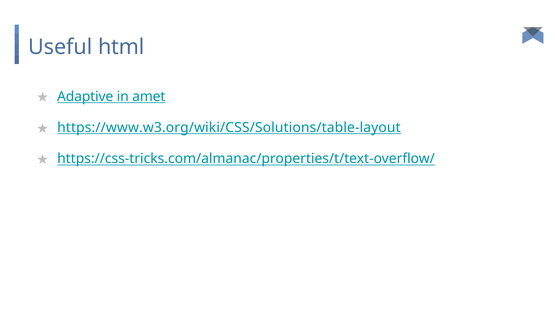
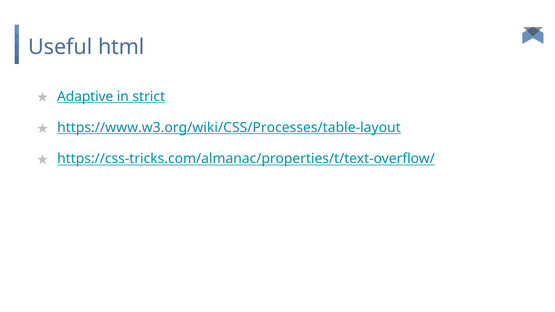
amet: amet -> strict
https://www.w3.org/wiki/CSS/Solutions/table-layout: https://www.w3.org/wiki/CSS/Solutions/table-layout -> https://www.w3.org/wiki/CSS/Processes/table-layout
